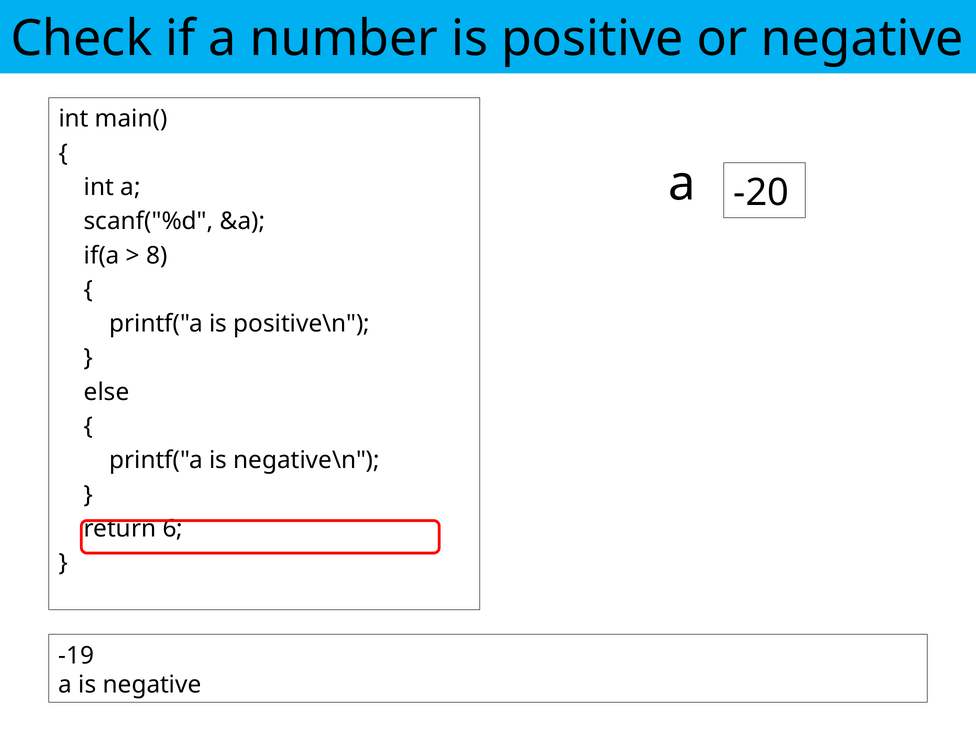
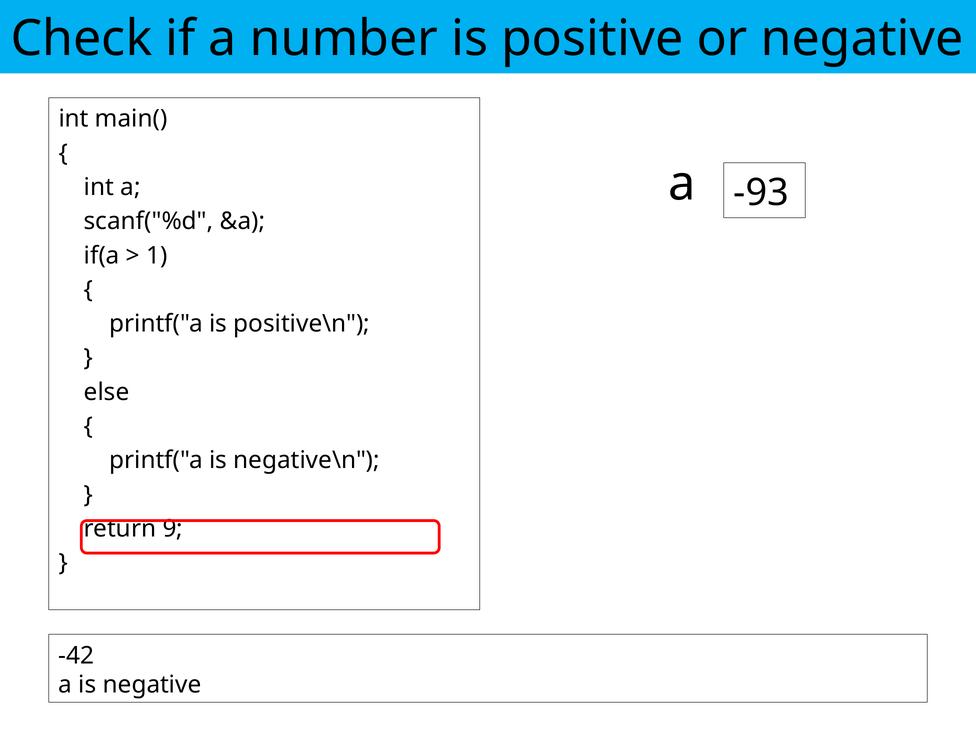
-20: -20 -> -93
8: 8 -> 1
6: 6 -> 9
-19: -19 -> -42
